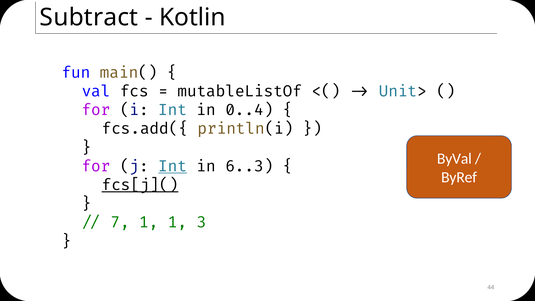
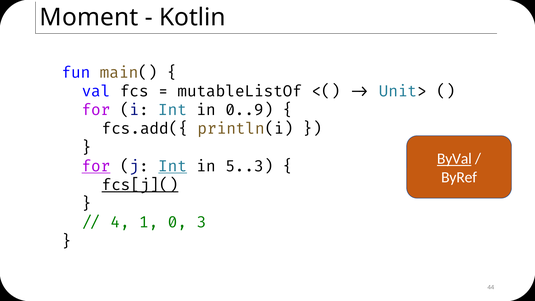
Subtract: Subtract -> Moment
0..4: 0..4 -> 0..9
ByVal underline: none -> present
for at (96, 166) underline: none -> present
6..3: 6..3 -> 5..3
7: 7 -> 4
1 1: 1 -> 0
